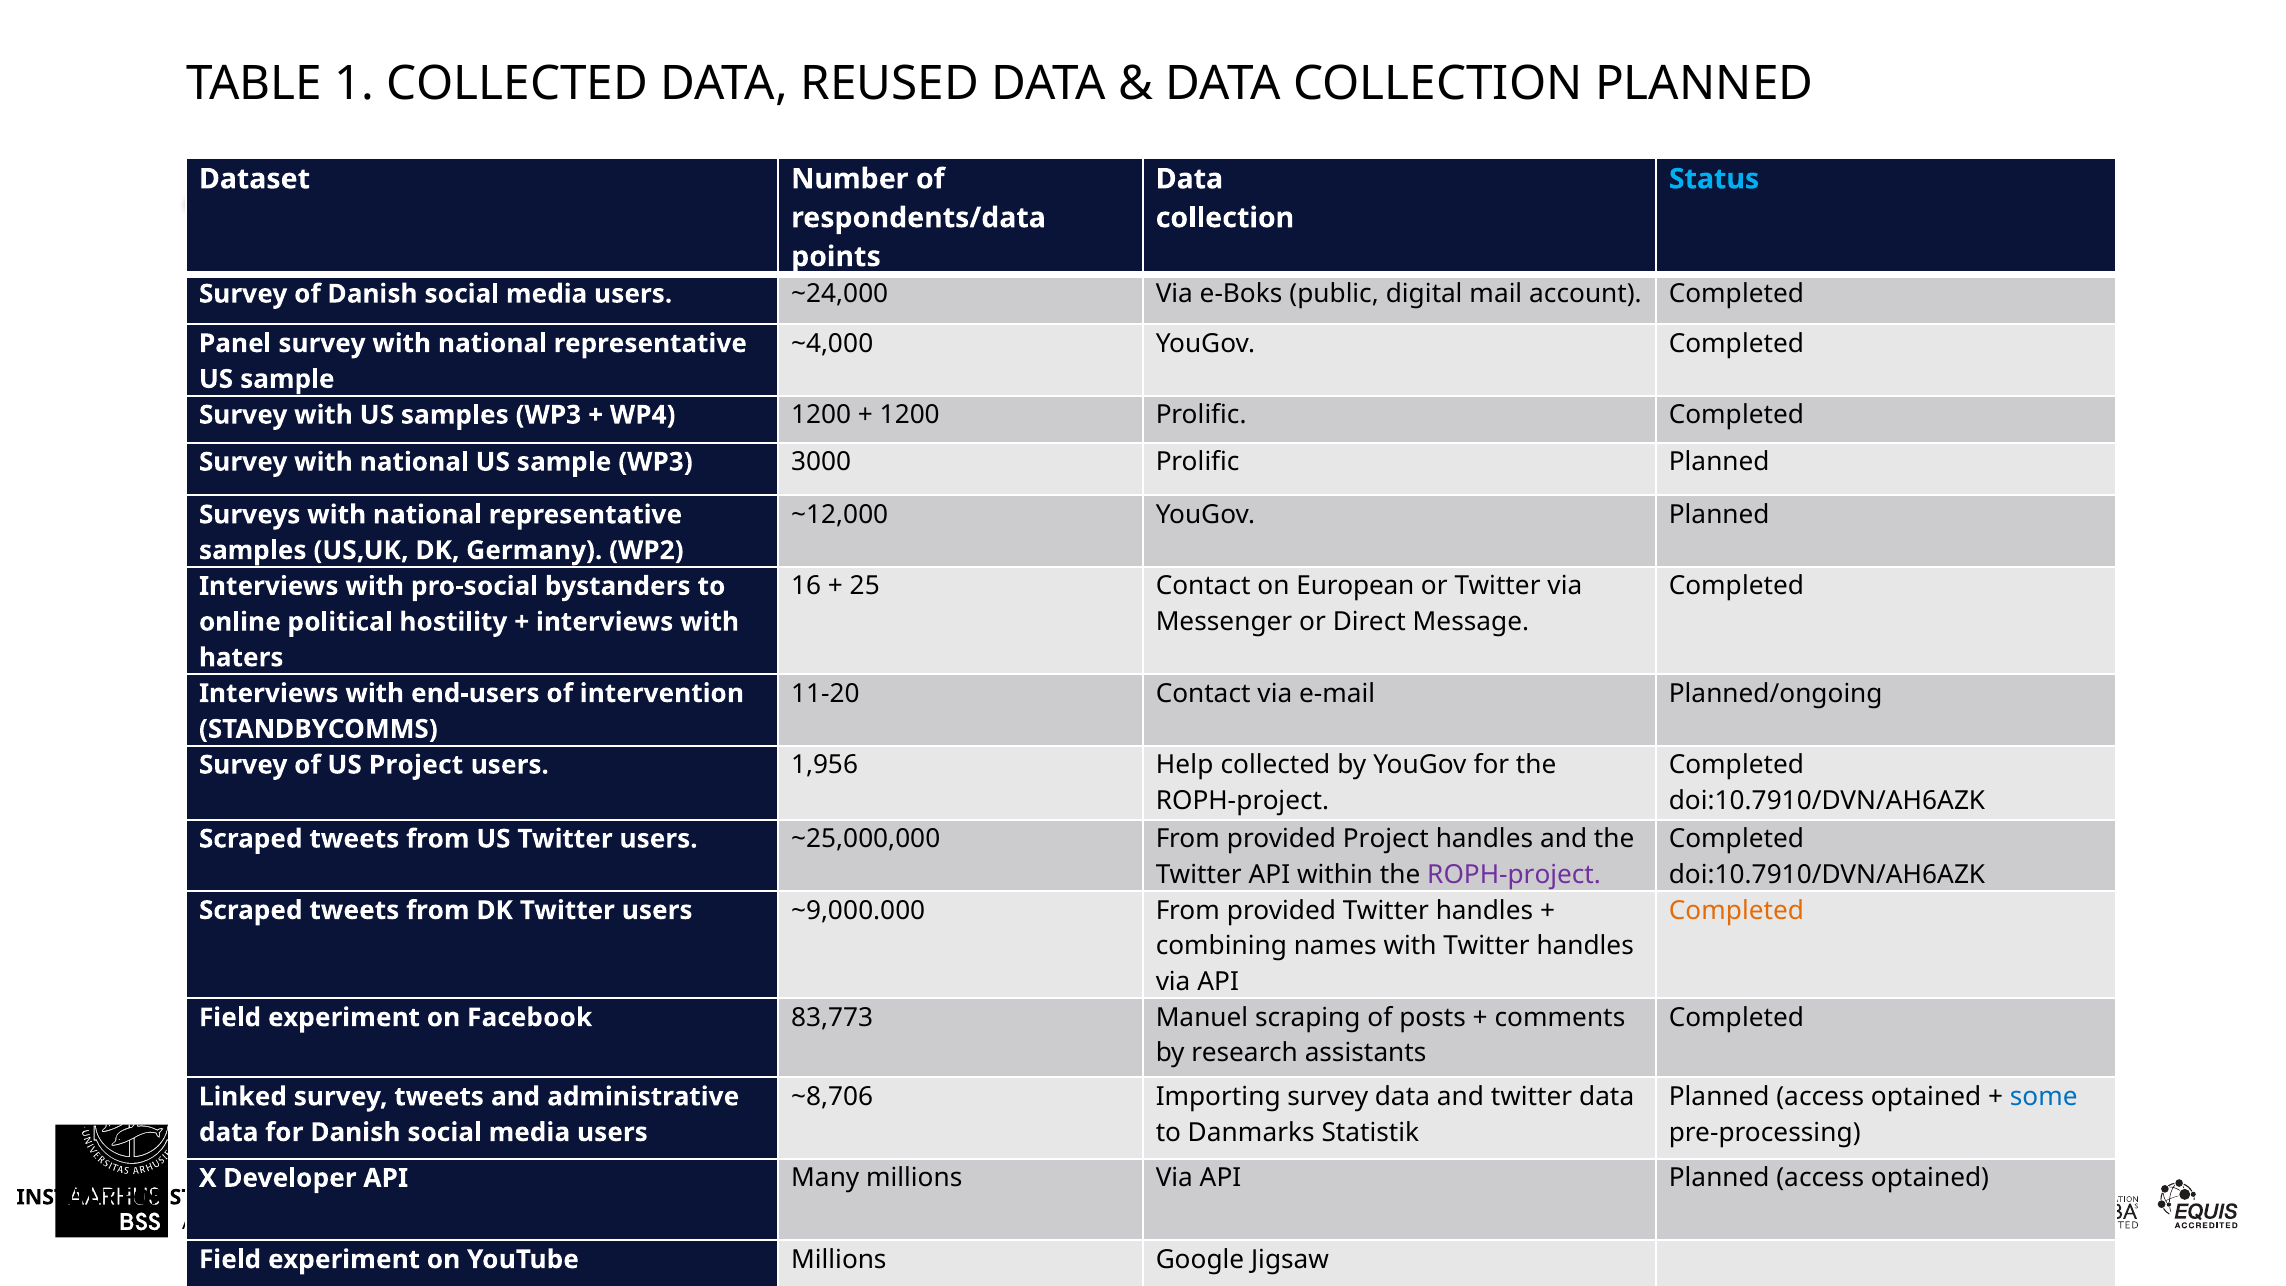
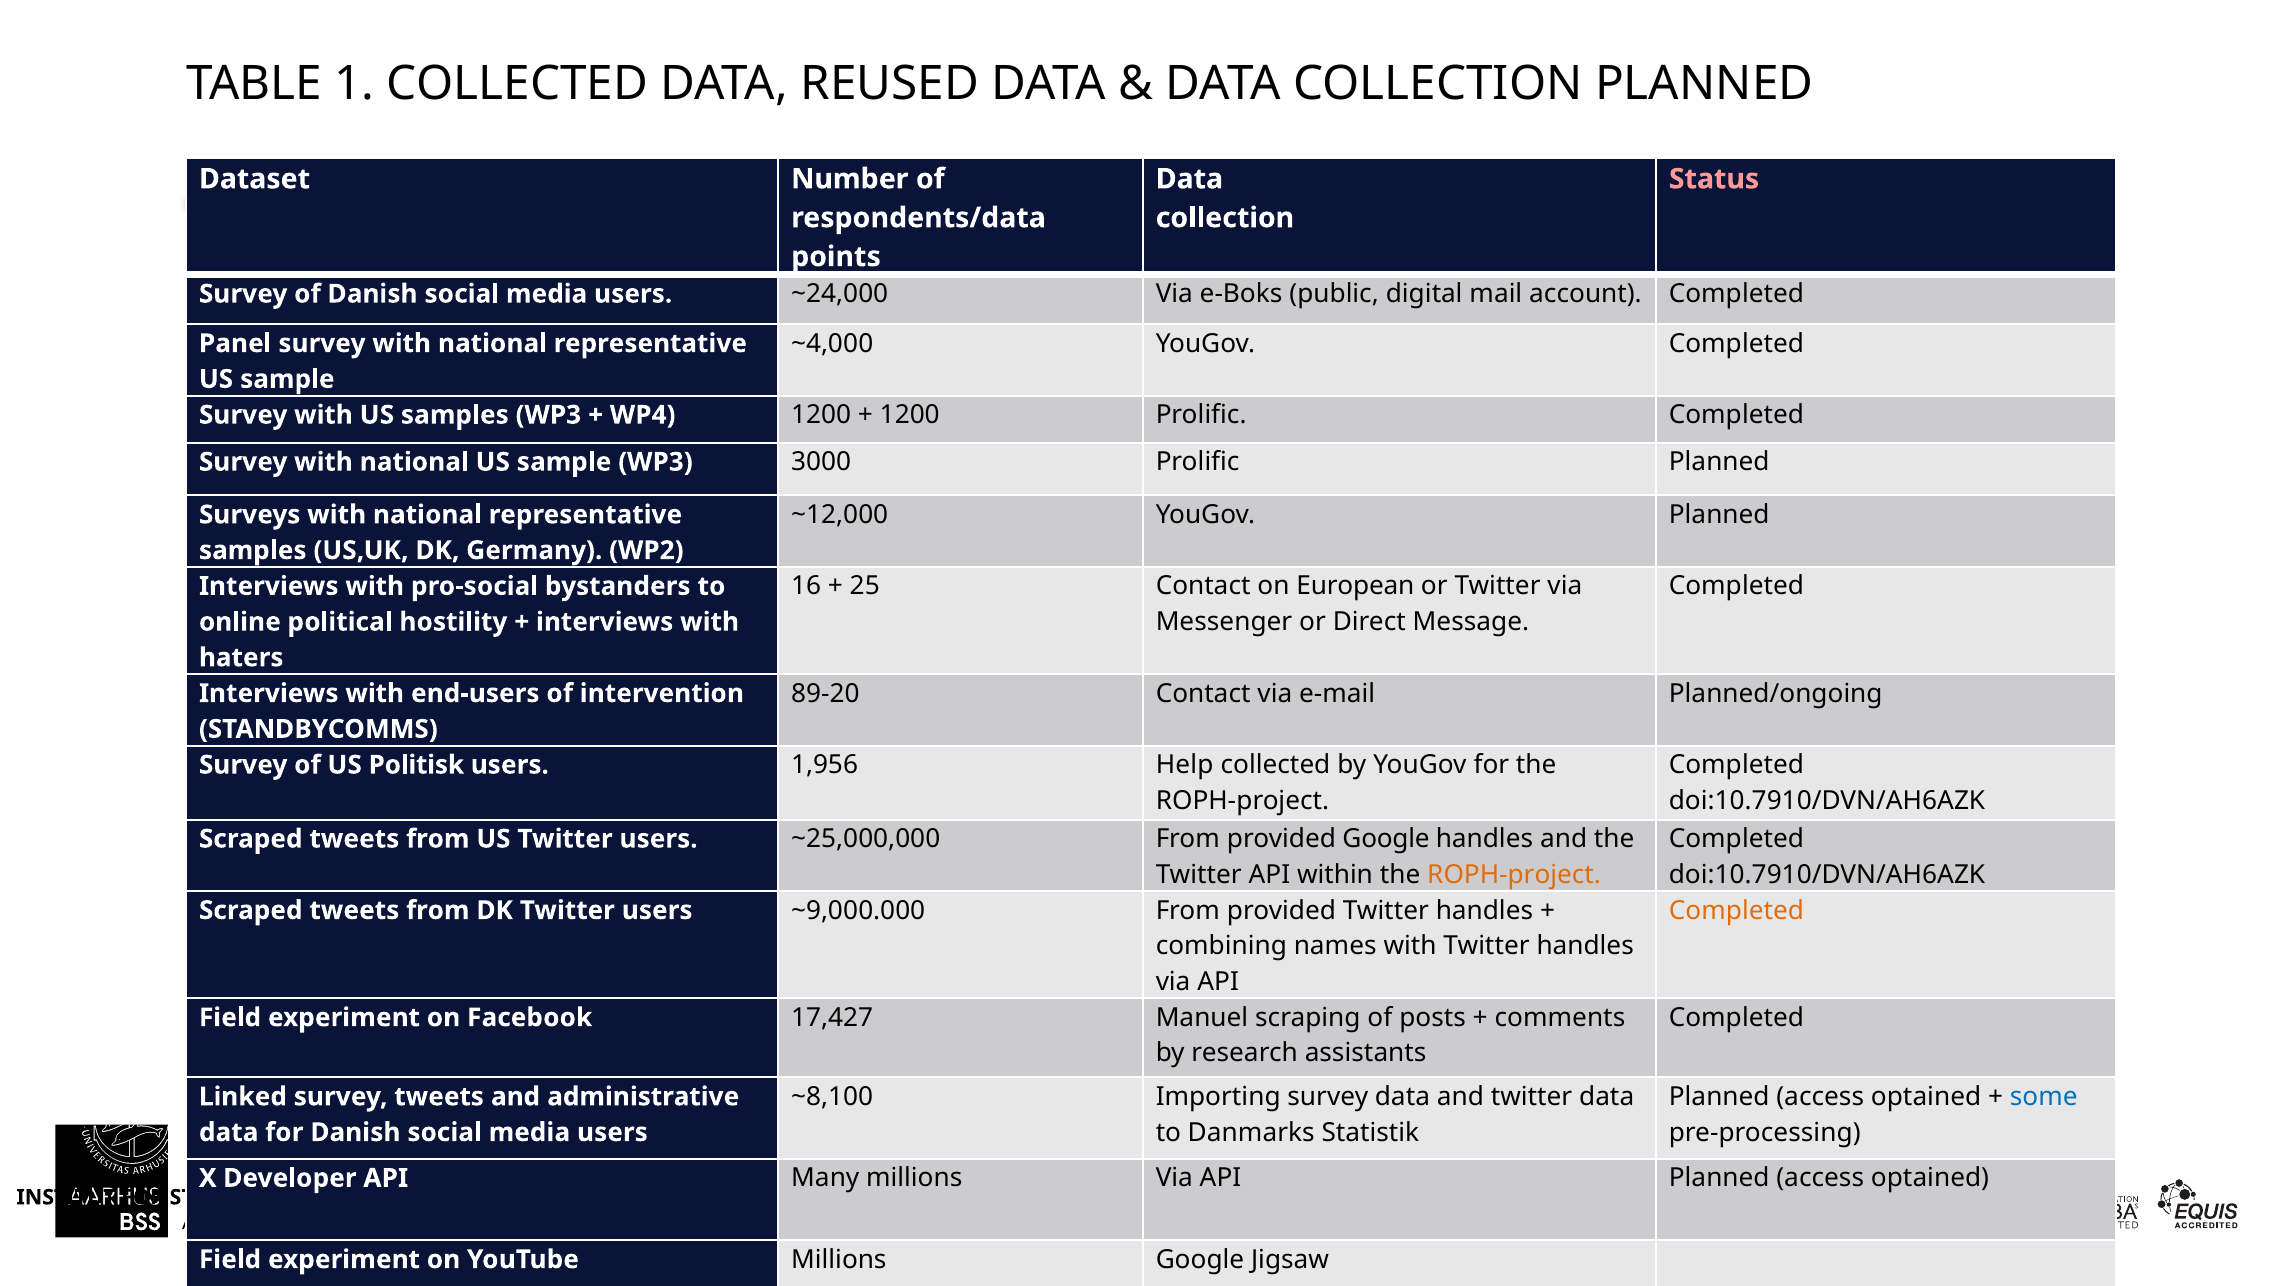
Status colour: light blue -> pink
11-20: 11-20 -> 89-20
US Project: Project -> Politisk
provided Project: Project -> Google
ROPH-project at (1514, 875) colour: purple -> orange
83,773: 83,773 -> 17,427
~8,706: ~8,706 -> ~8,100
